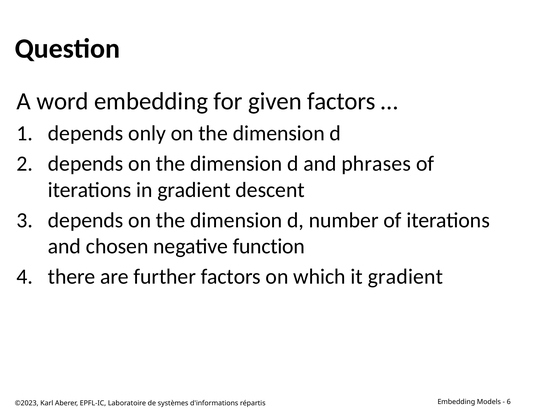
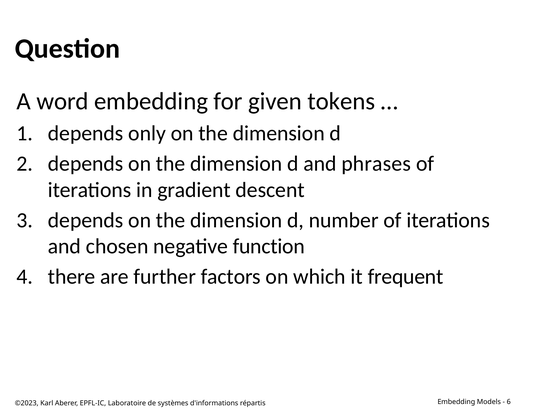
given factors: factors -> tokens
it gradient: gradient -> frequent
